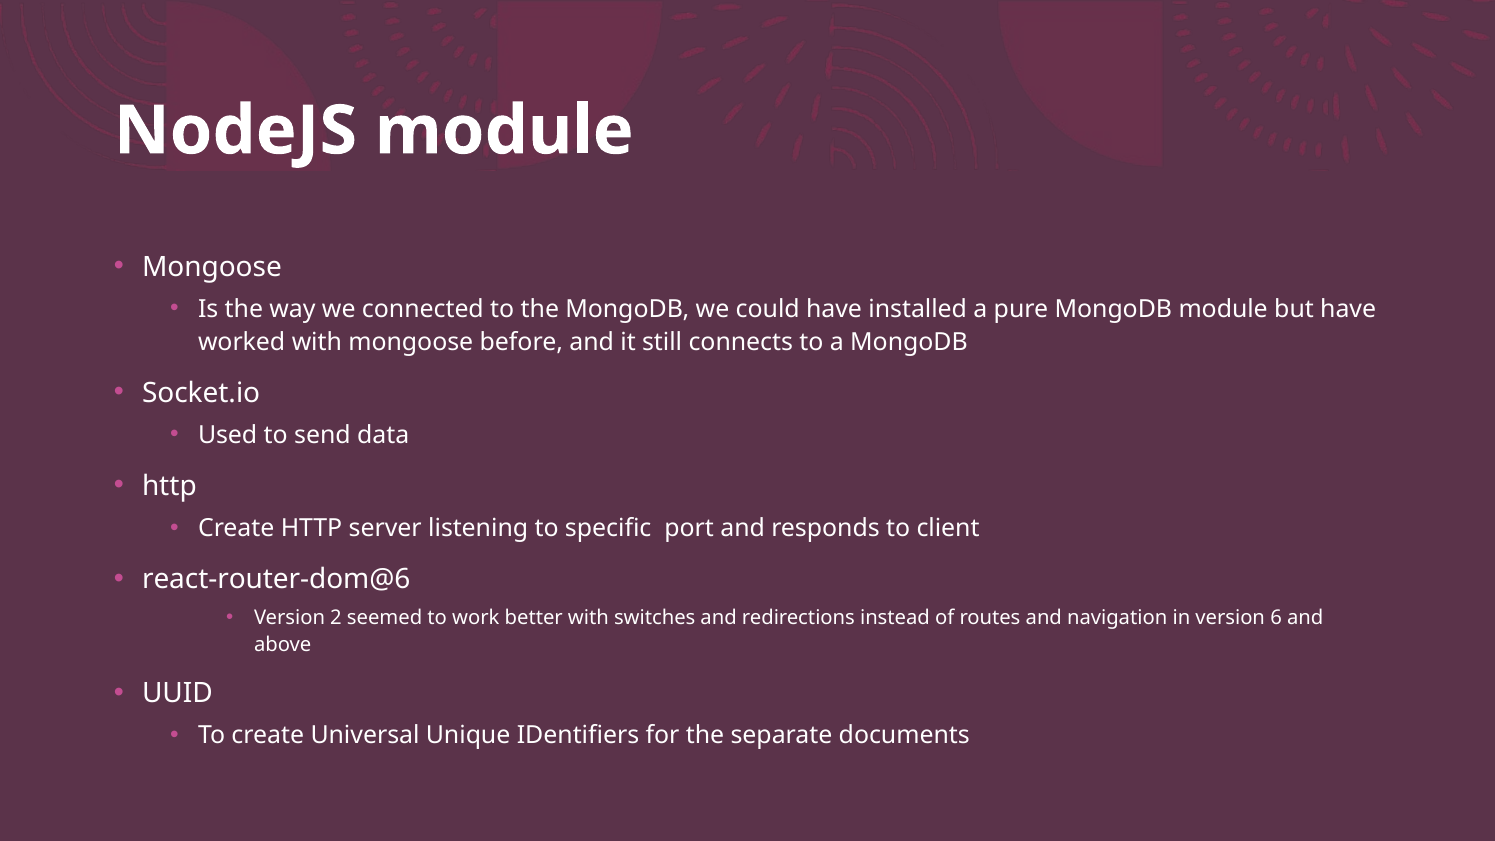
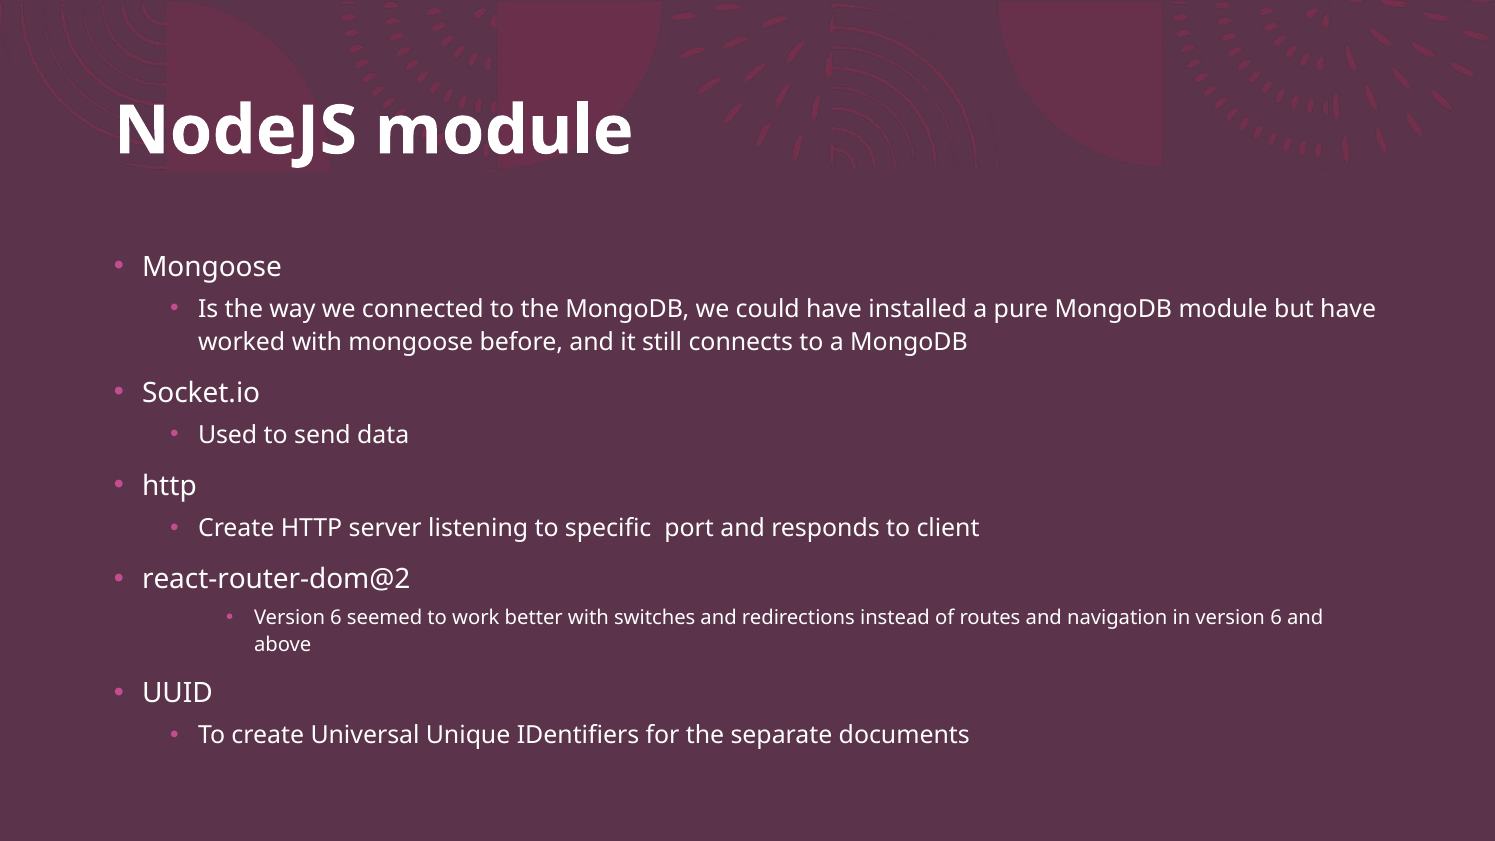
react-router-dom@6: react-router-dom@6 -> react-router-dom@2
2 at (336, 618): 2 -> 6
